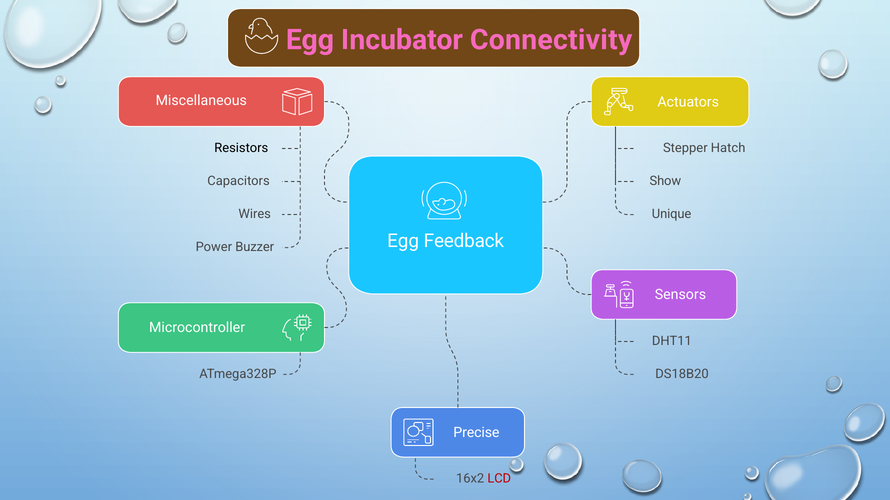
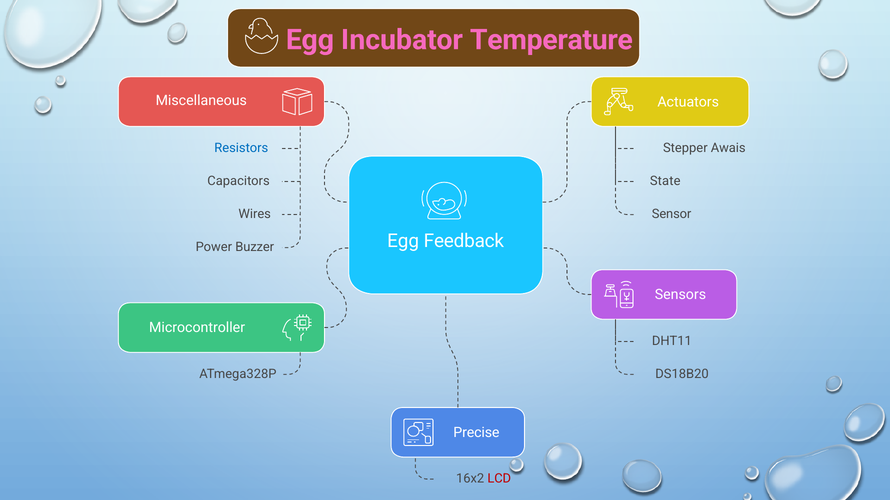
Connectivity: Connectivity -> Temperature
Resistors colour: black -> blue
Hatch: Hatch -> Awais
Show: Show -> State
Unique: Unique -> Sensor
